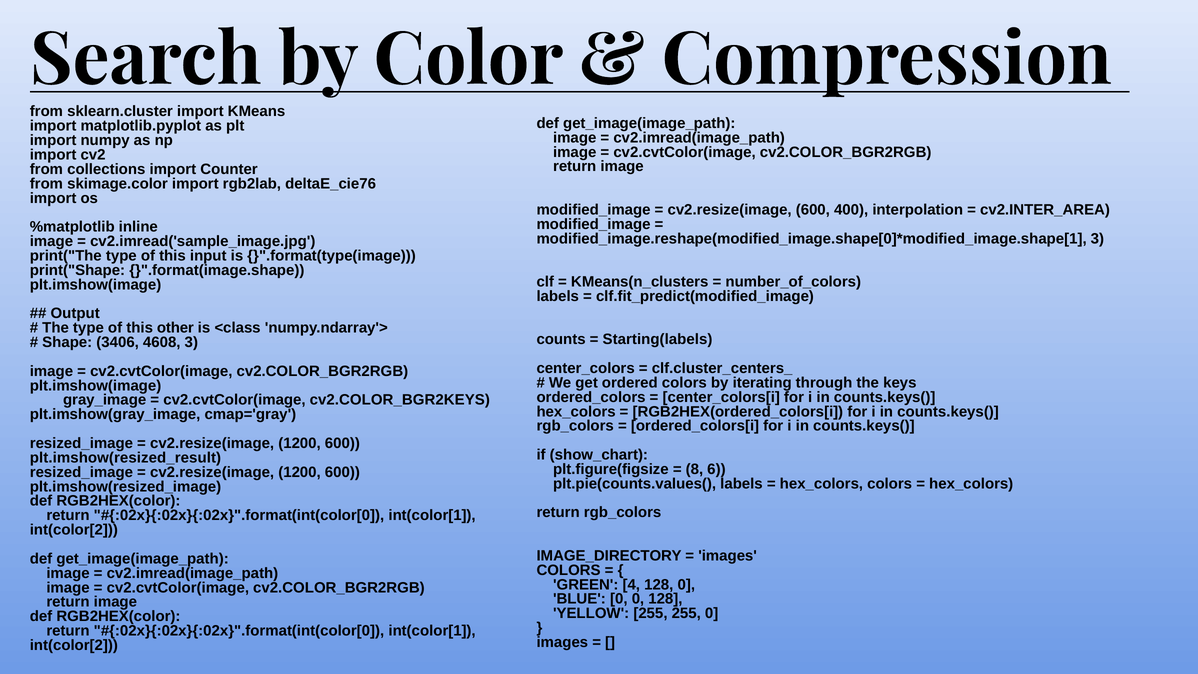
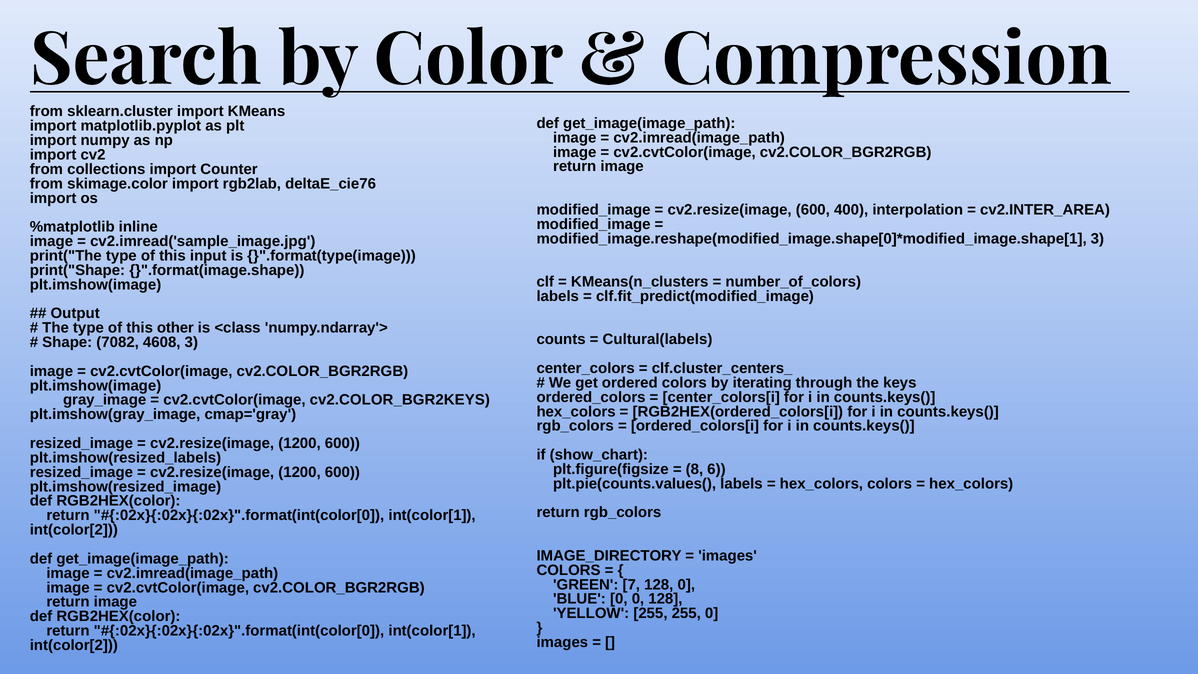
Starting(labels: Starting(labels -> Cultural(labels
3406: 3406 -> 7082
plt.imshow(resized_result: plt.imshow(resized_result -> plt.imshow(resized_labels
4: 4 -> 7
